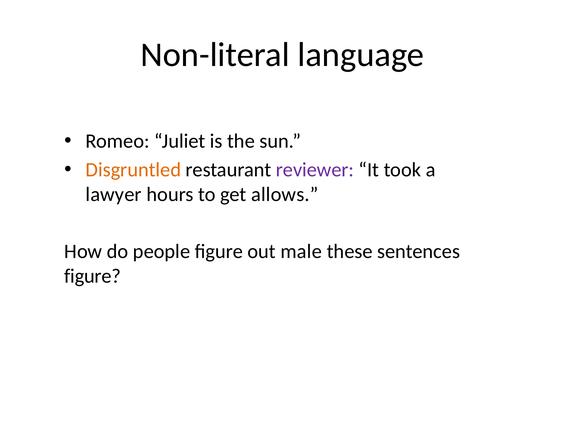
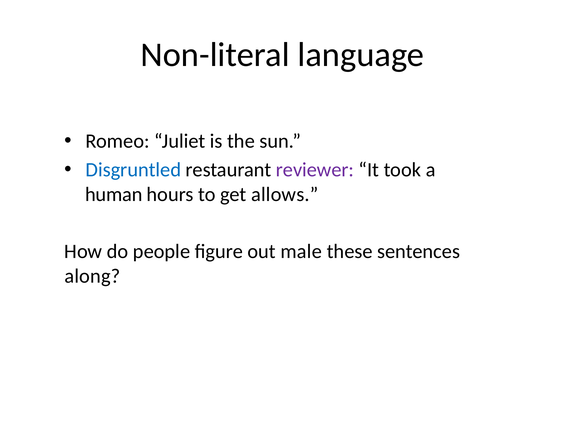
Disgruntled colour: orange -> blue
lawyer: lawyer -> human
figure at (93, 276): figure -> along
